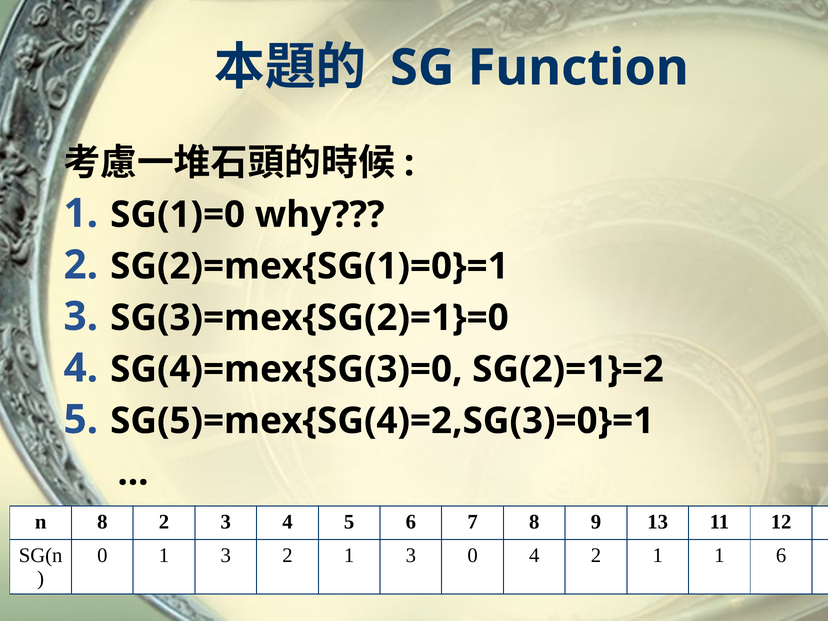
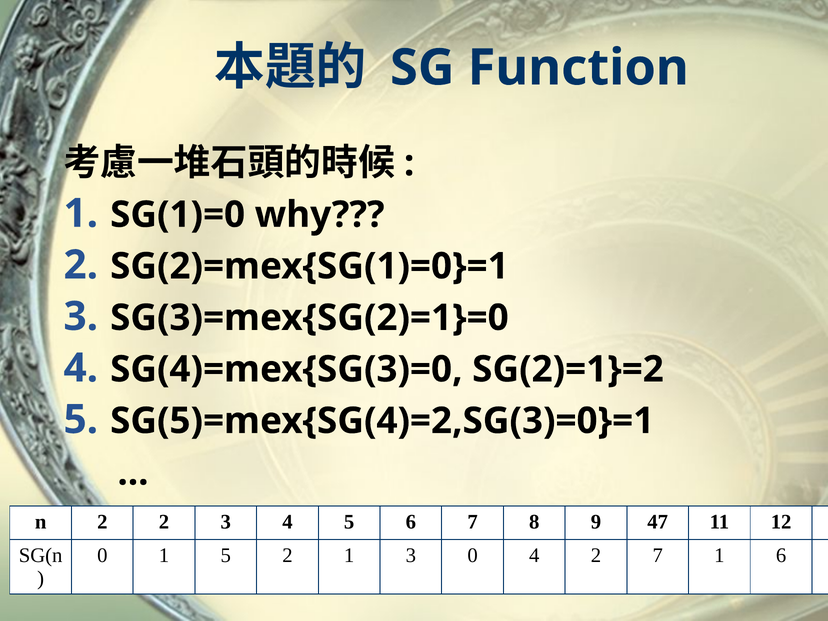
n 8: 8 -> 2
9 13: 13 -> 47
0 1 3: 3 -> 5
4 2 1: 1 -> 7
